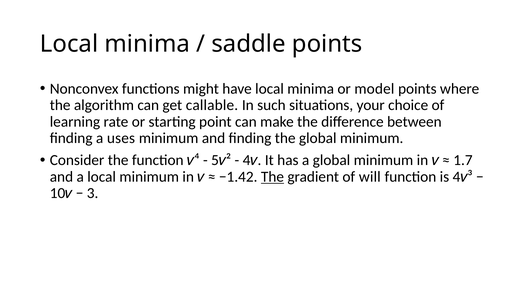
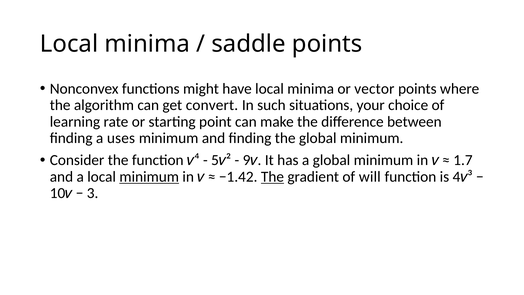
model: model -> vector
callable: callable -> convert
4 at (247, 160): 4 -> 9
minimum at (149, 177) underline: none -> present
